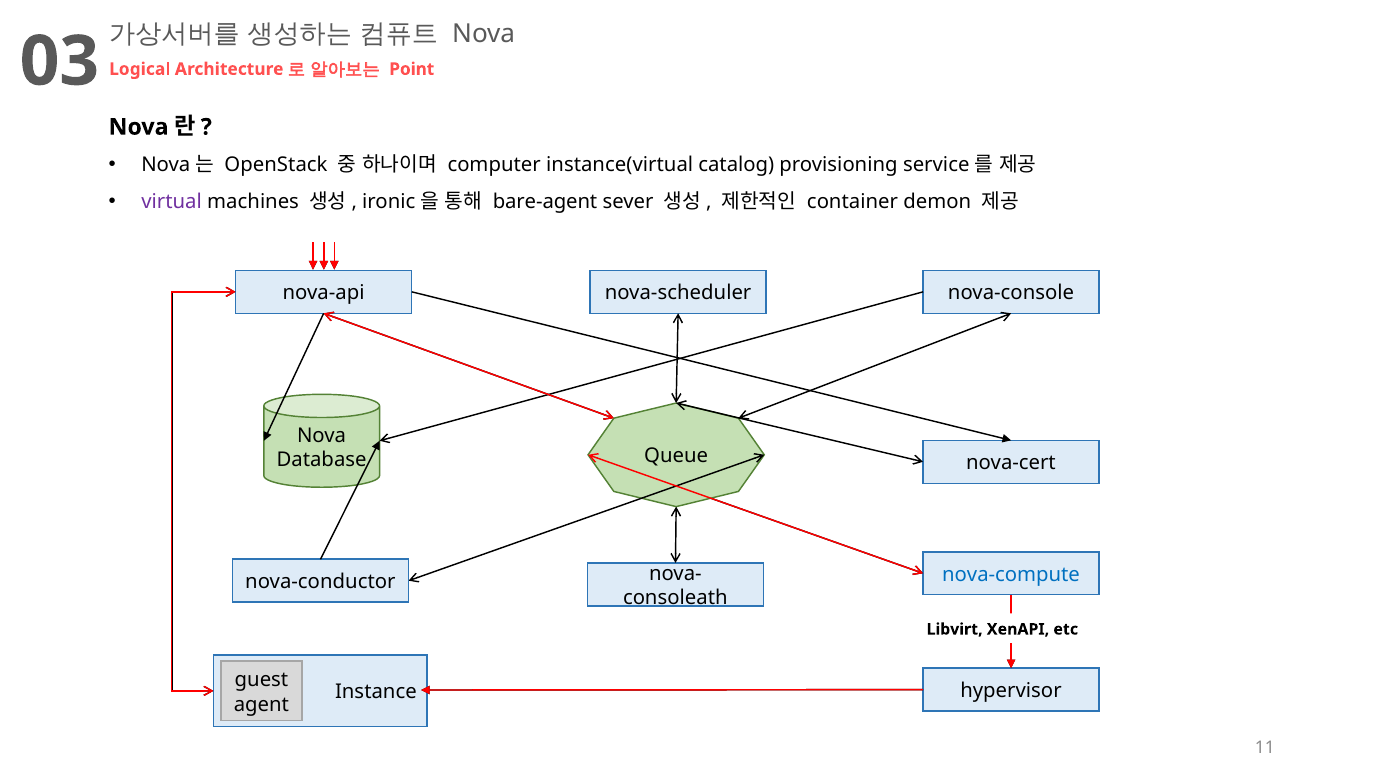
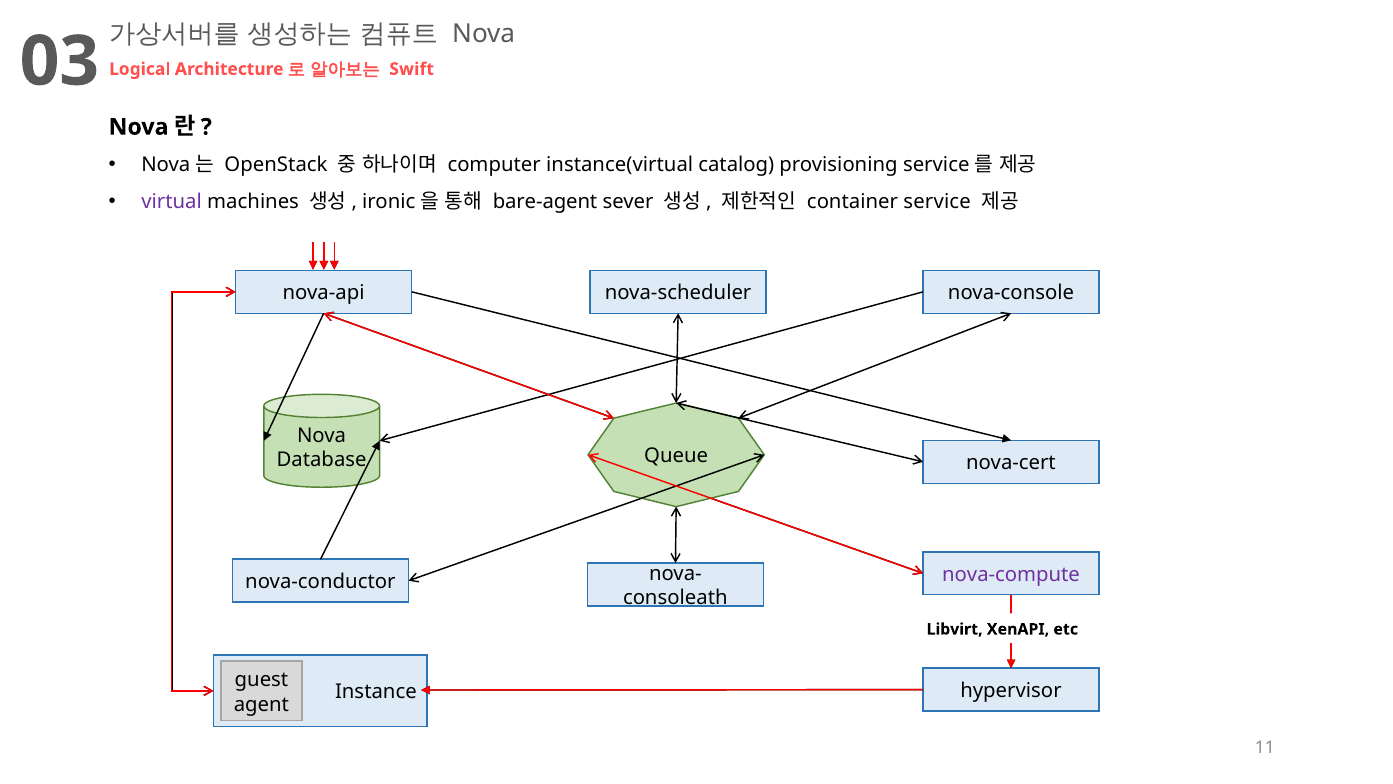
Point: Point -> Swift
container demon: demon -> service
nova-compute colour: blue -> purple
